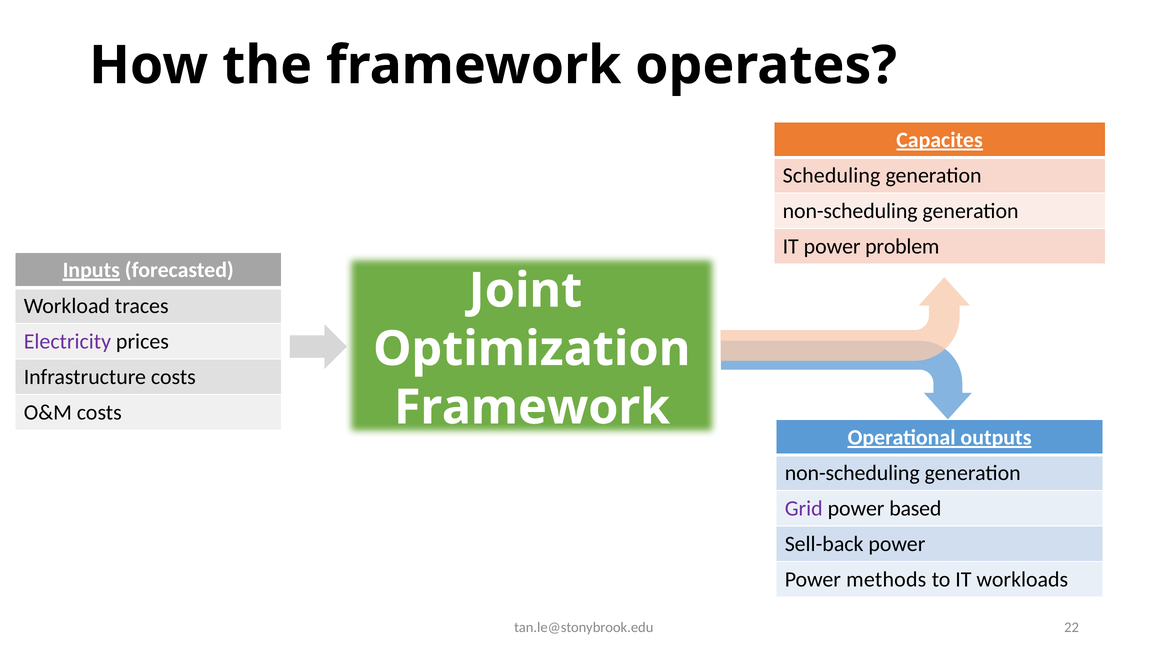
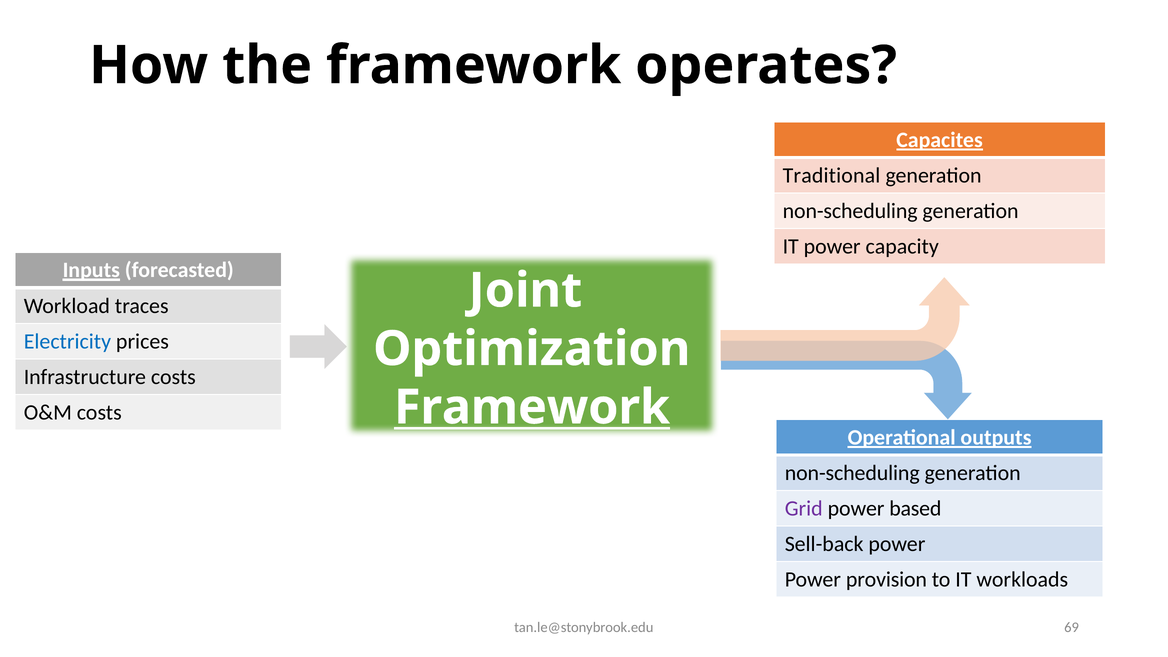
Scheduling: Scheduling -> Traditional
problem: problem -> capacity
Electricity colour: purple -> blue
Framework at (532, 407) underline: none -> present
methods: methods -> provision
22: 22 -> 69
